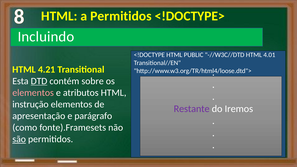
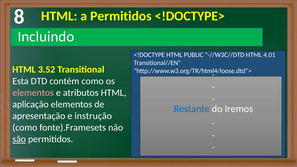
4.21: 4.21 -> 3.52
DTD underline: present -> none
contém sobre: sobre -> como
instrução: instrução -> aplicação
Restante colour: purple -> blue
parágrafo: parágrafo -> instrução
